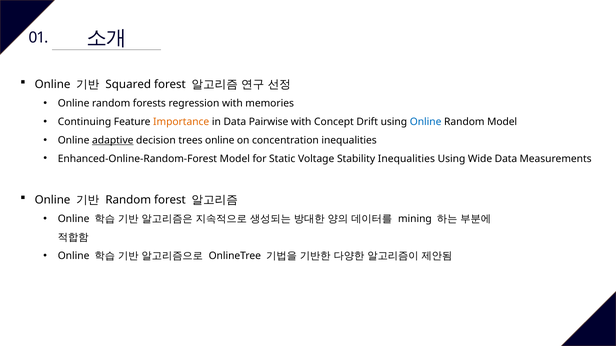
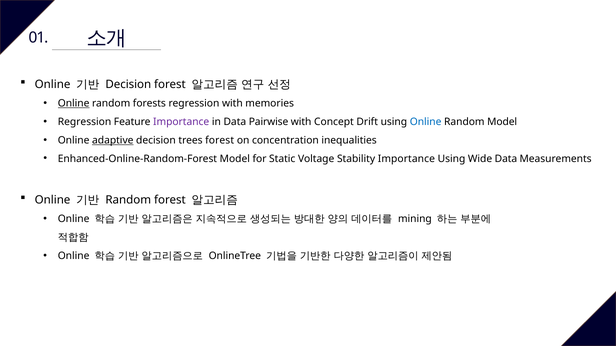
Squared at (128, 84): Squared -> Decision
Online at (74, 104) underline: none -> present
Continuing at (85, 122): Continuing -> Regression
Importance at (181, 122) colour: orange -> purple
trees online: online -> forest
Stability Inequalities: Inequalities -> Importance
